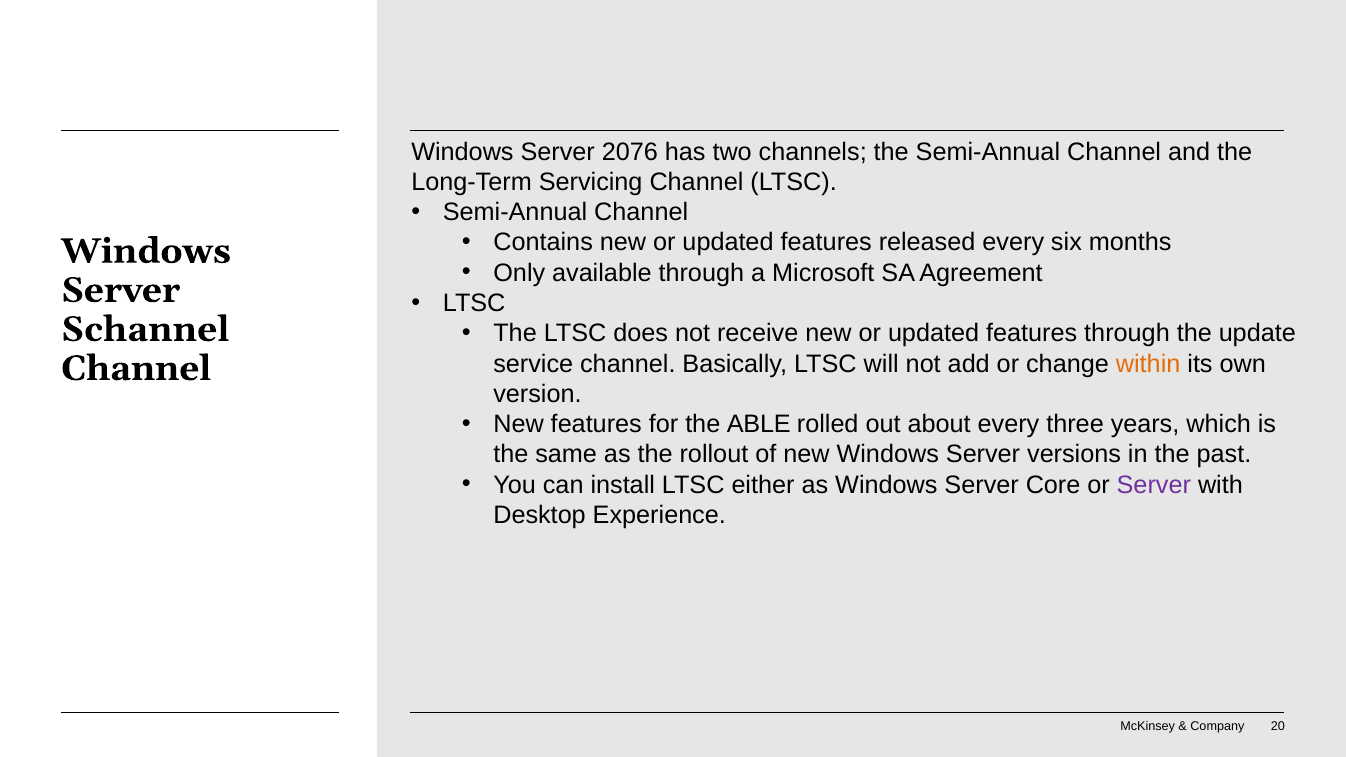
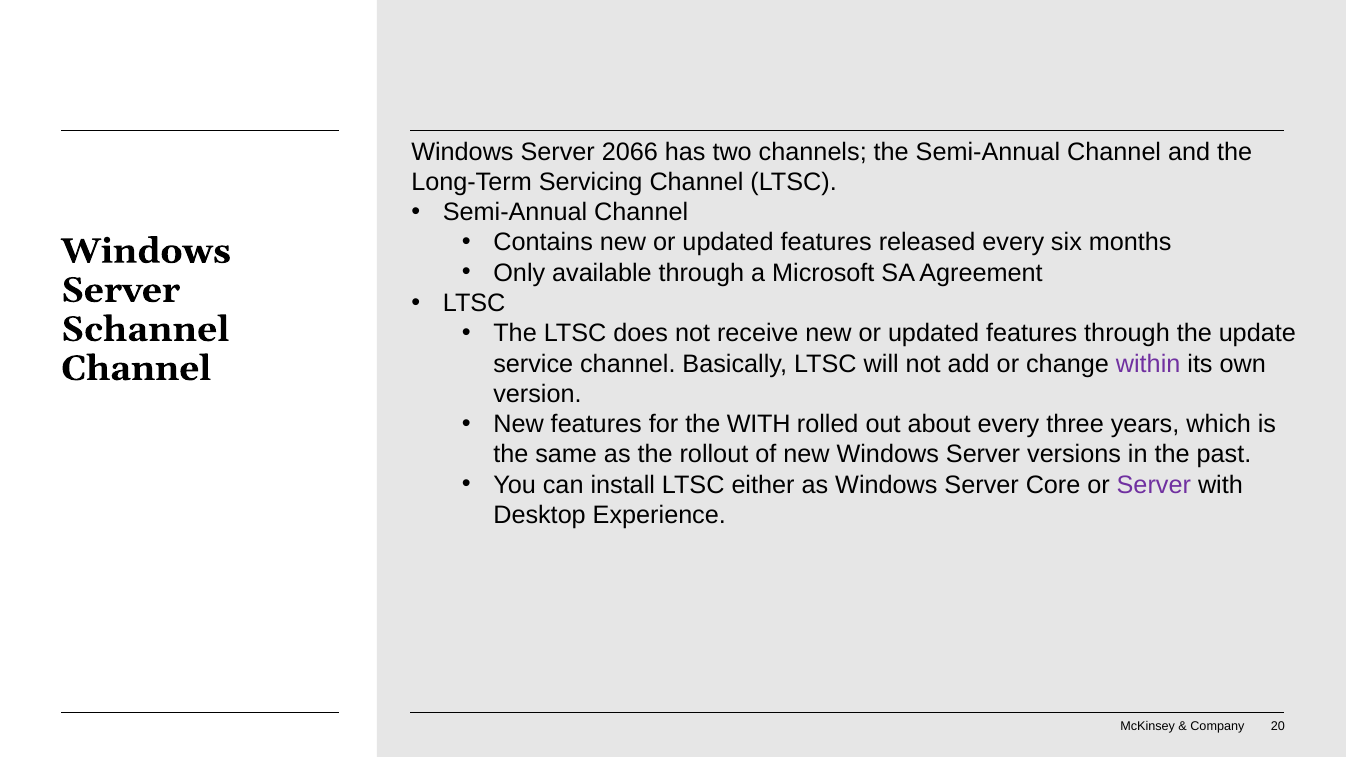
2076: 2076 -> 2066
within colour: orange -> purple
the ABLE: ABLE -> WITH
